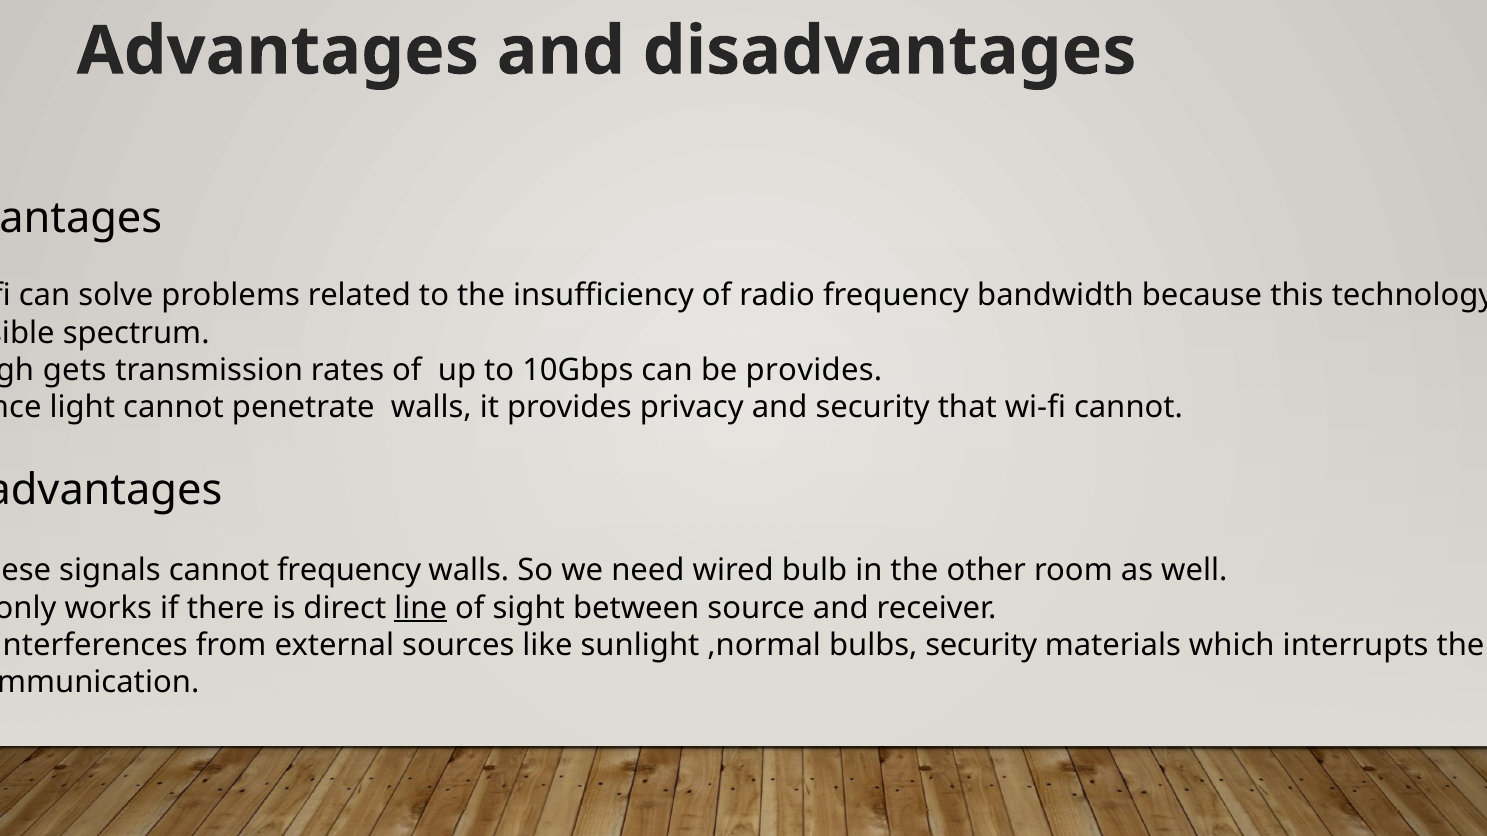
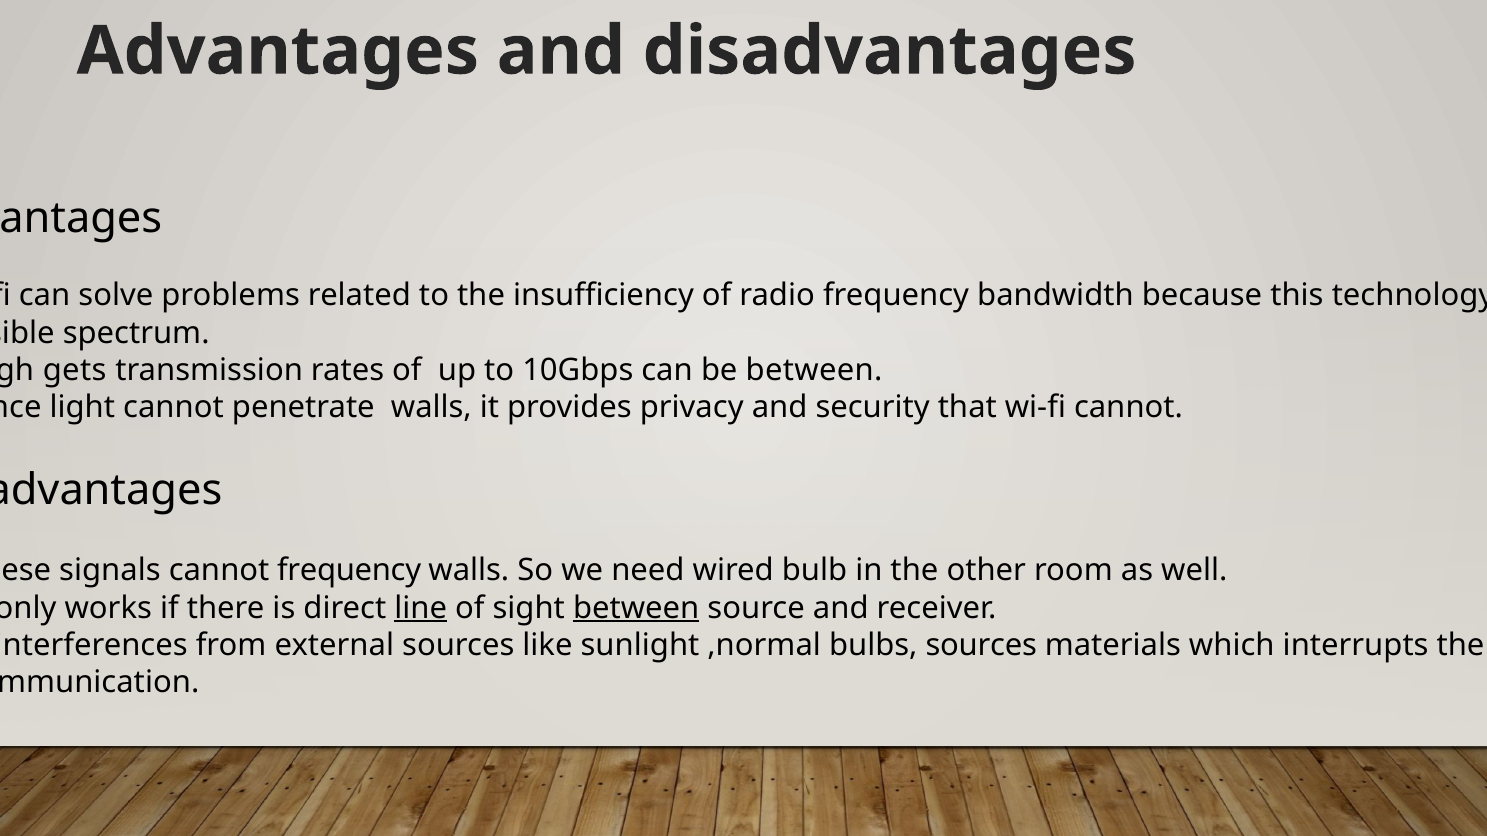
be provides: provides -> between
between at (636, 608) underline: none -> present
bulbs security: security -> sources
